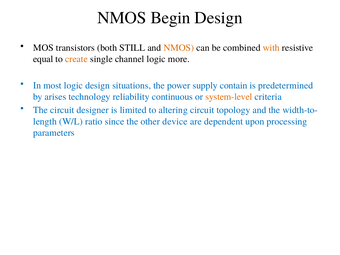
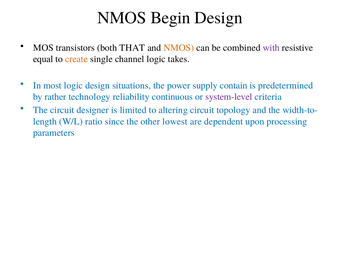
STILL: STILL -> THAT
with colour: orange -> purple
more: more -> takes
arises: arises -> rather
system-level colour: orange -> purple
device: device -> lowest
